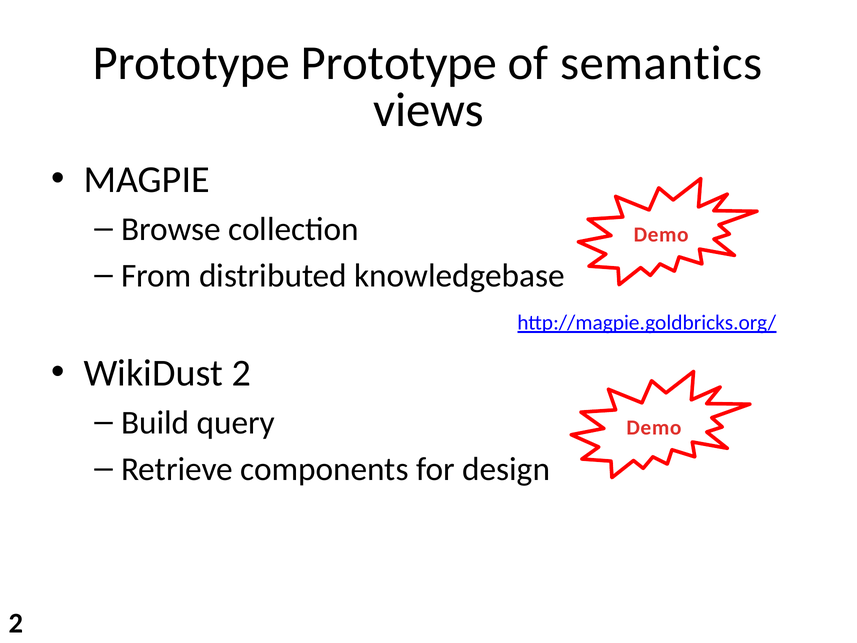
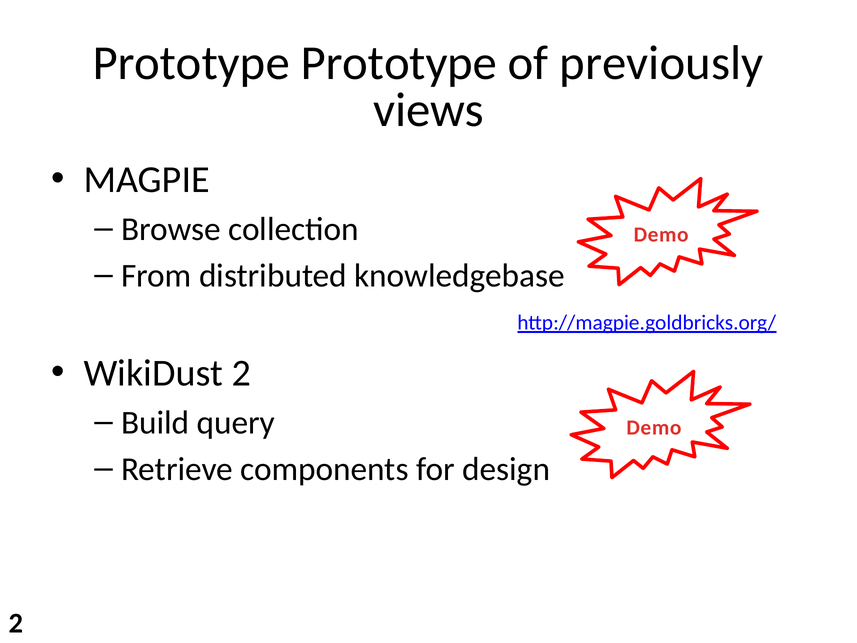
semantics: semantics -> previously
